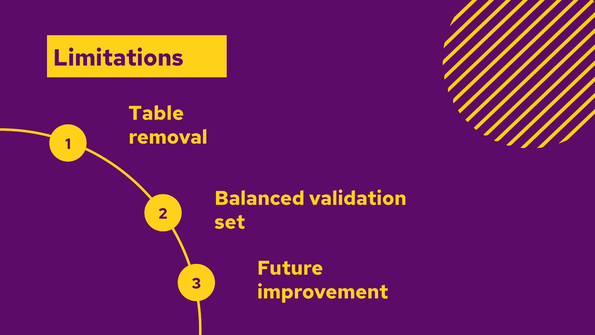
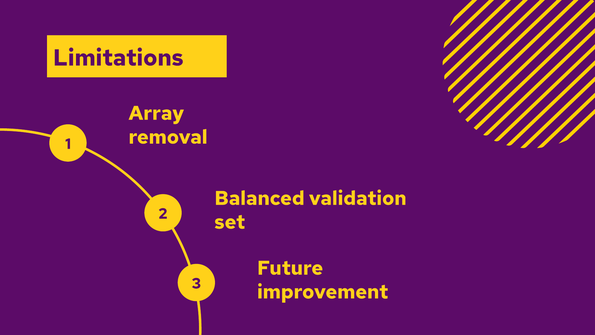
Table: Table -> Array
